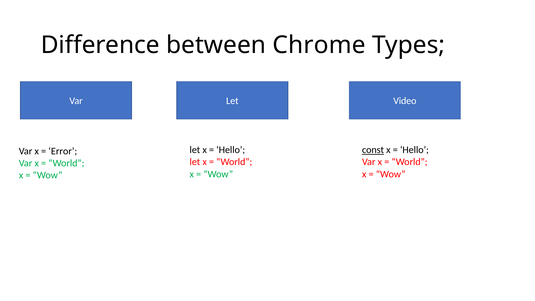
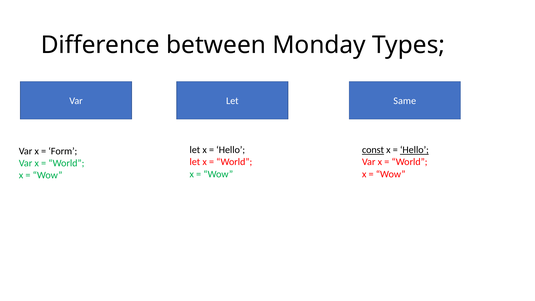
Chrome: Chrome -> Monday
Video: Video -> Same
Hello at (414, 150) underline: none -> present
Error: Error -> Form
